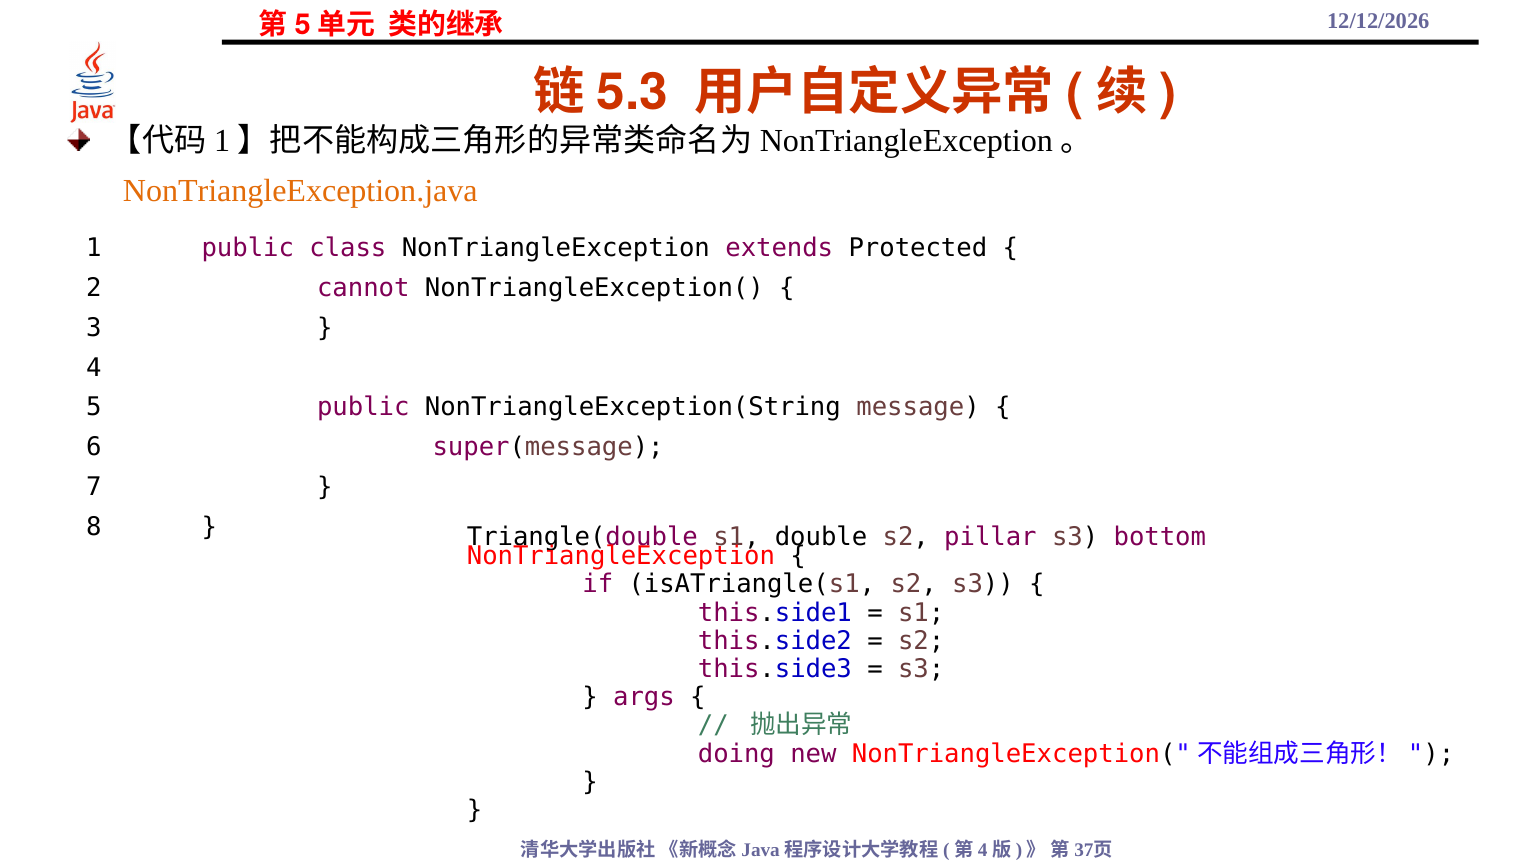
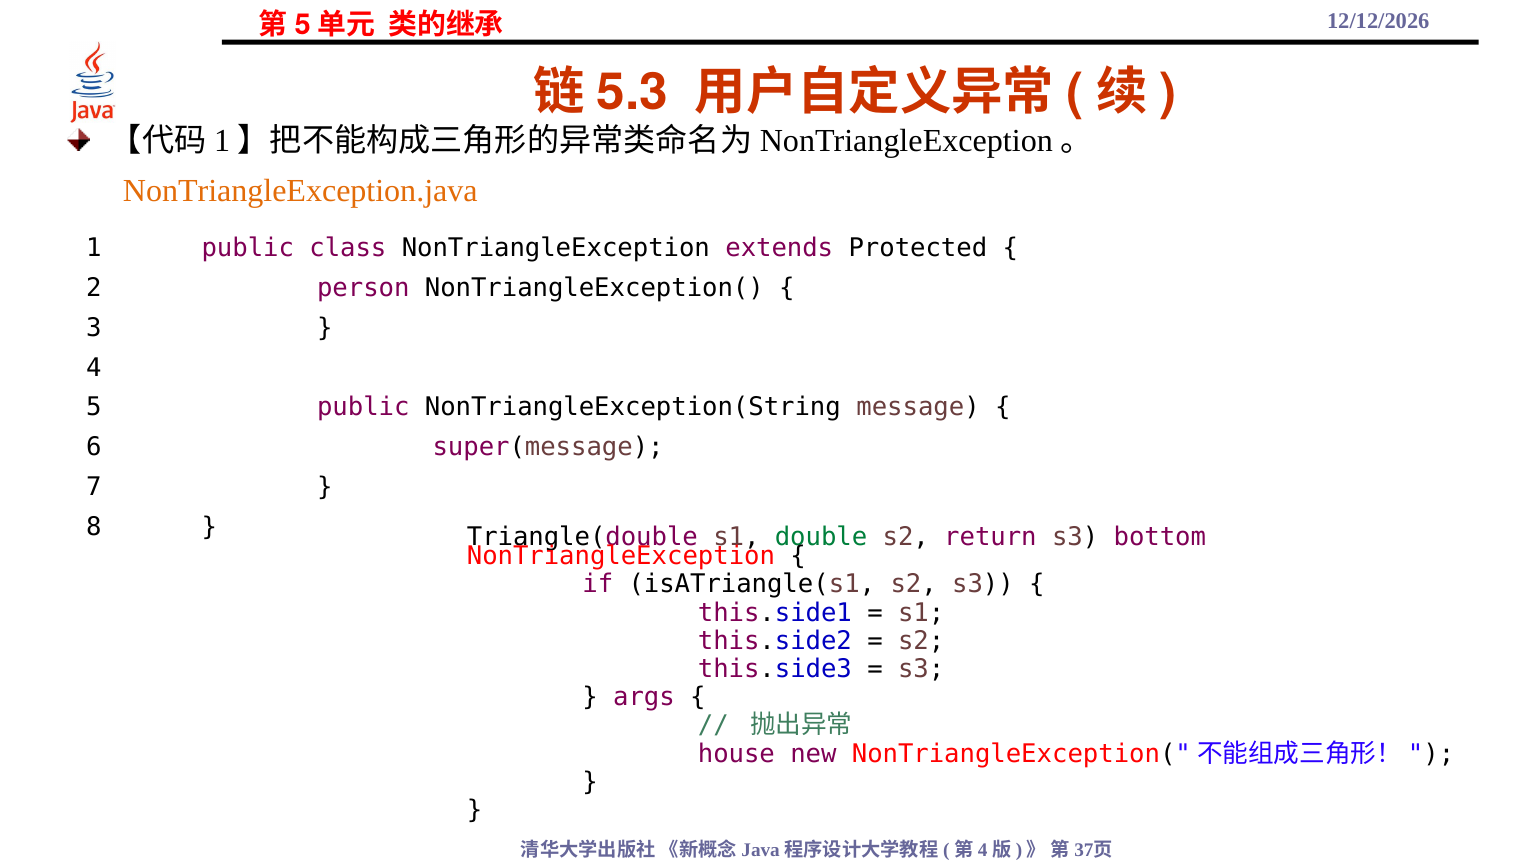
cannot: cannot -> person
double colour: black -> green
pillar: pillar -> return
doing: doing -> house
